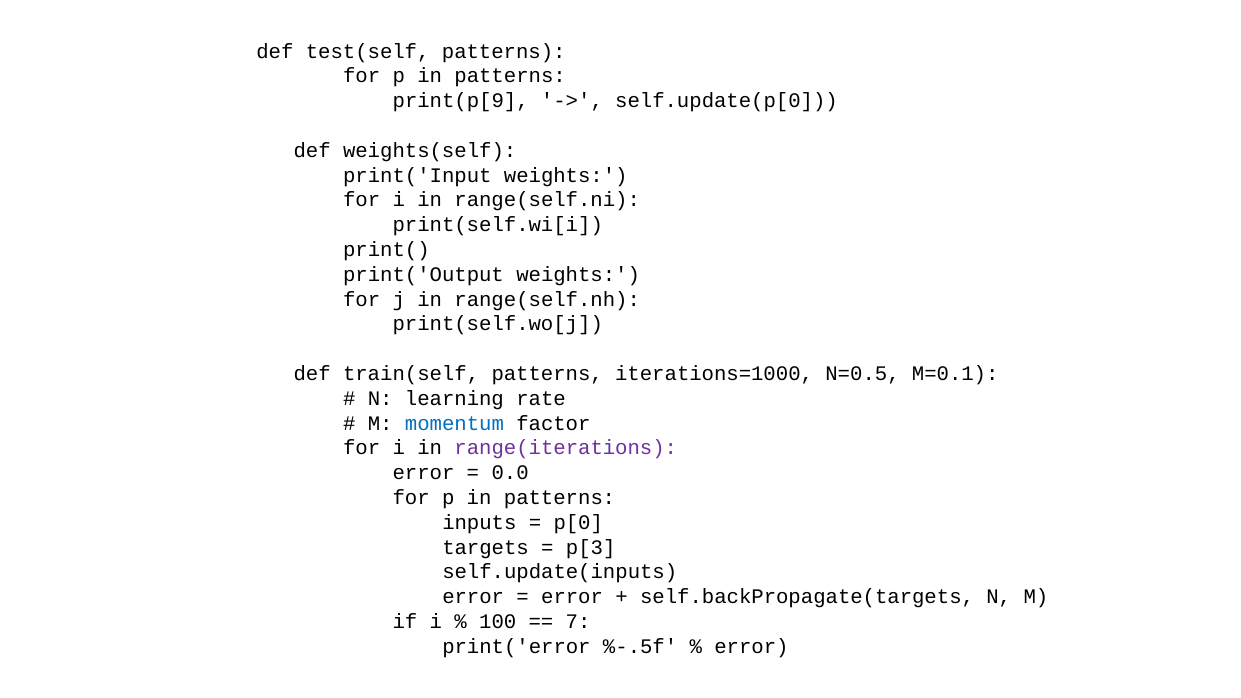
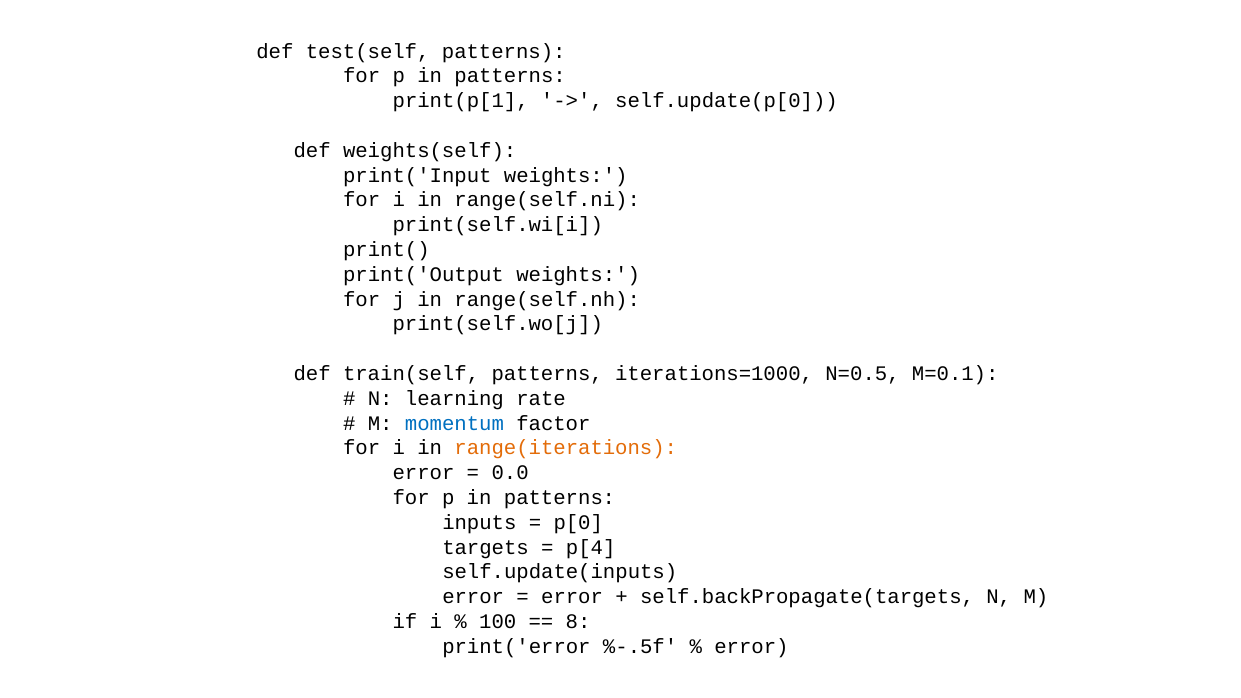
print(p[9: print(p[9 -> print(p[1
range(iterations colour: purple -> orange
p[3: p[3 -> p[4
7: 7 -> 8
